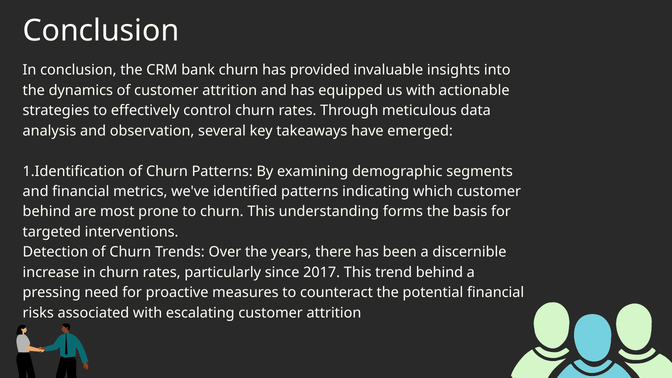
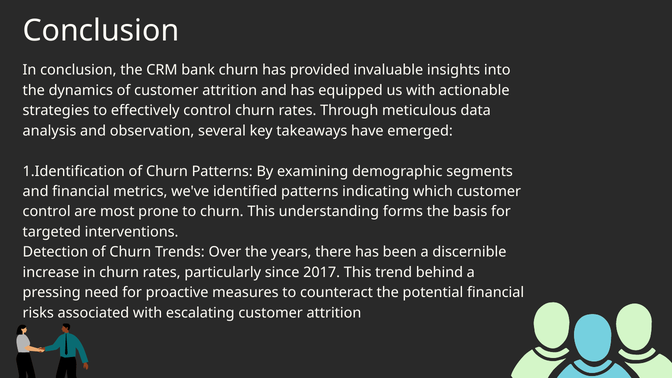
behind at (47, 212): behind -> control
